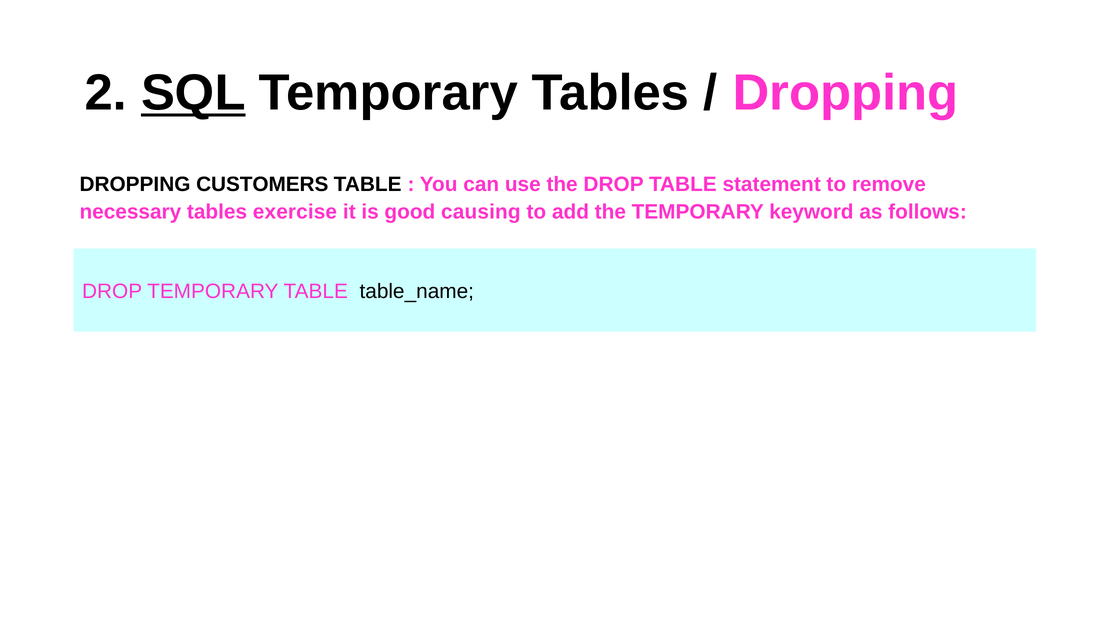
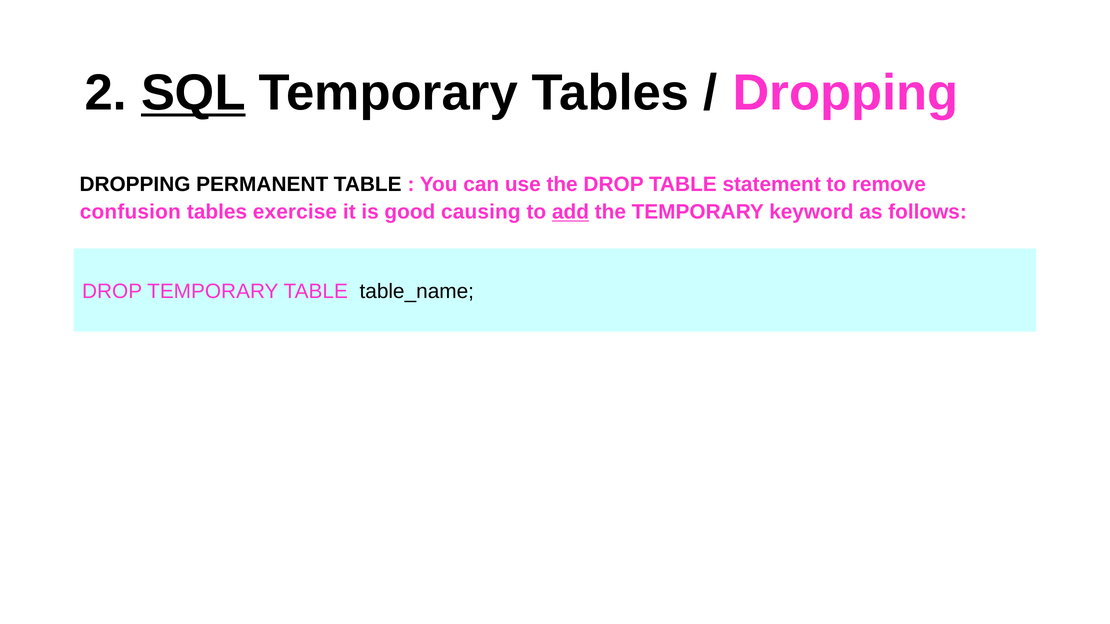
CUSTOMERS: CUSTOMERS -> PERMANENT
necessary: necessary -> confusion
add underline: none -> present
